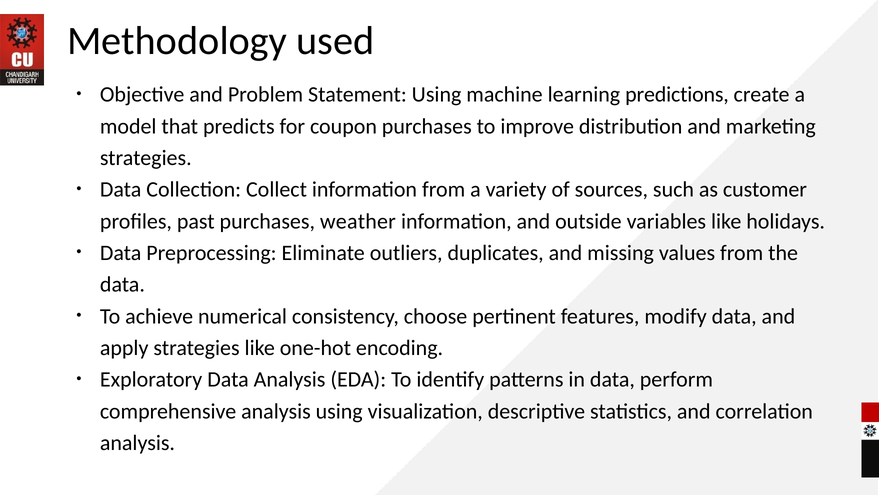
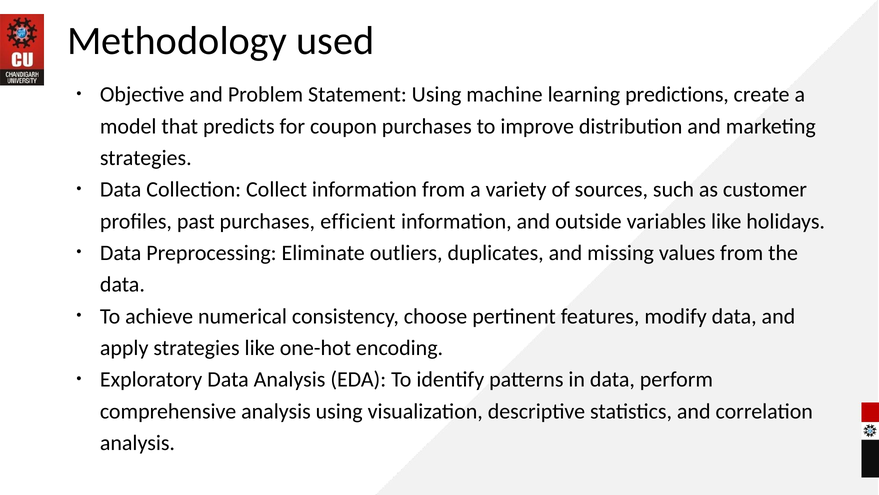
weather: weather -> efficient
